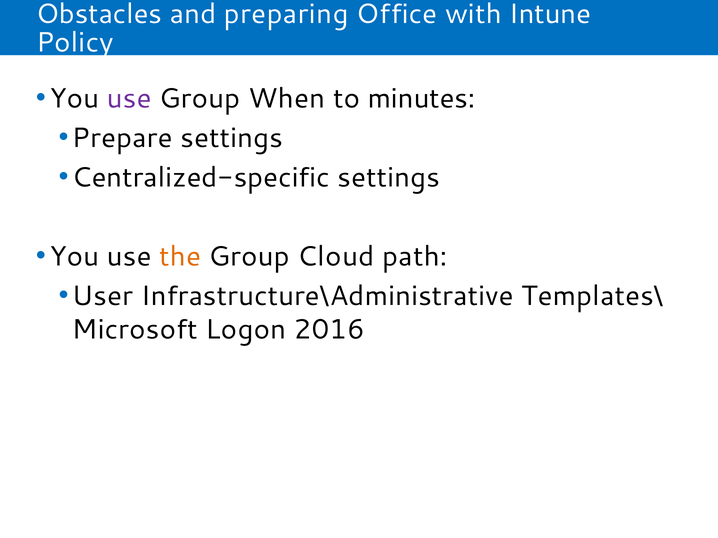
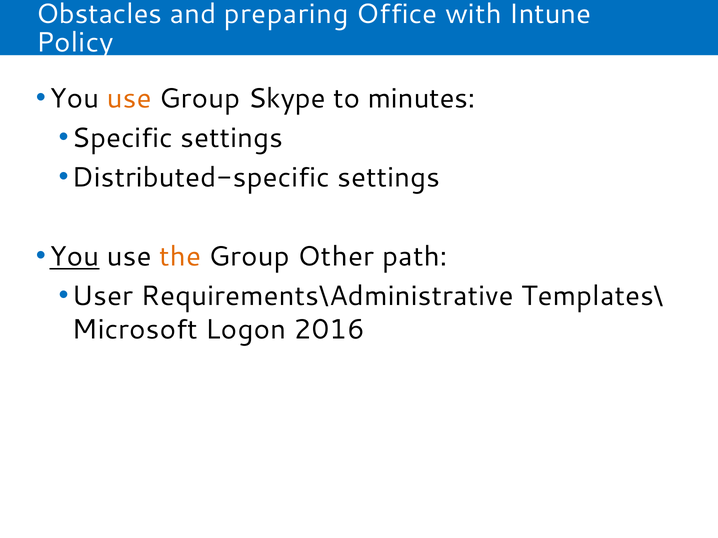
use at (129, 99) colour: purple -> orange
When: When -> Skype
Prepare: Prepare -> Specific
Centralized-specific: Centralized-specific -> Distributed-specific
You at (75, 257) underline: none -> present
Cloud: Cloud -> Other
Infrastructure\Administrative: Infrastructure\Administrative -> Requirements\Administrative
